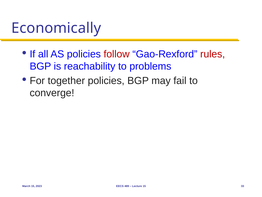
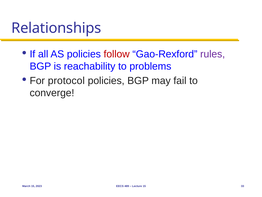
Economically: Economically -> Relationships
rules colour: red -> purple
together: together -> protocol
